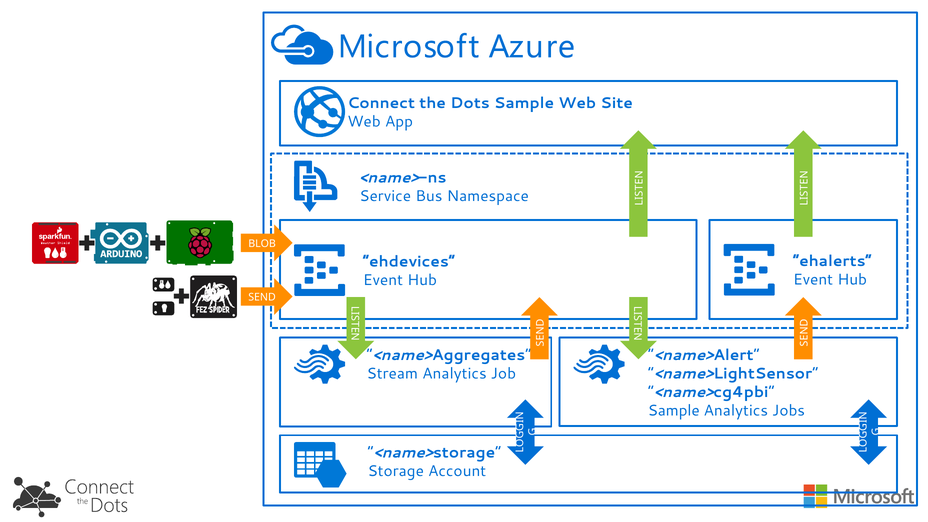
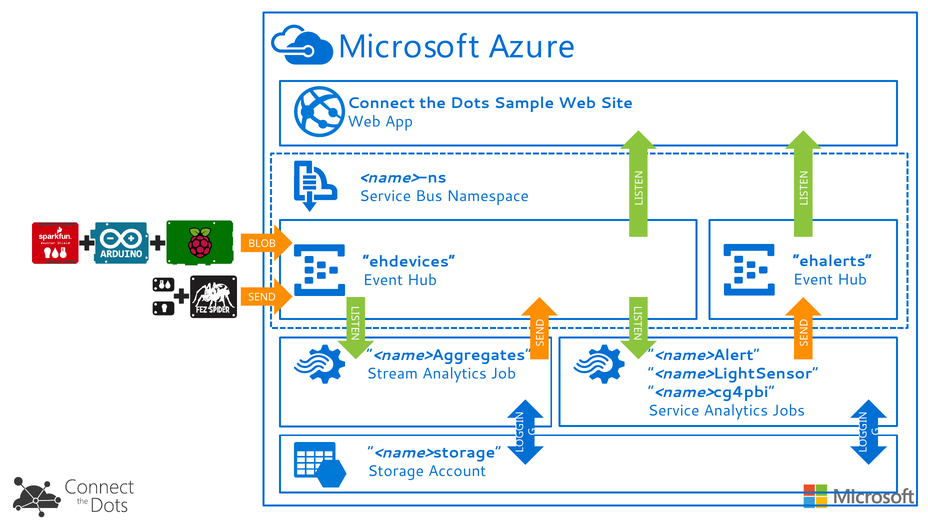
Sample at (674, 411): Sample -> Service
